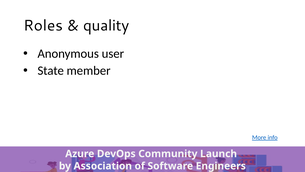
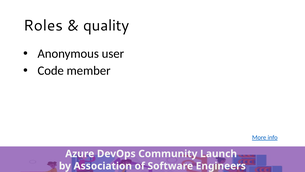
State: State -> Code
